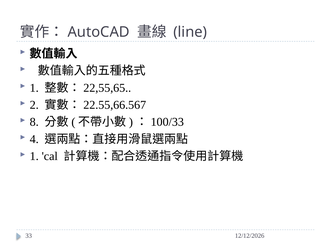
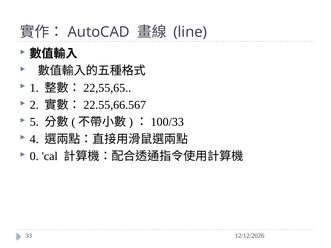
8: 8 -> 5
1 at (34, 156): 1 -> 0
